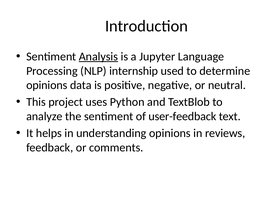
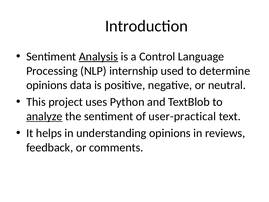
Jupyter: Jupyter -> Control
analyze underline: none -> present
user-feedback: user-feedback -> user-practical
